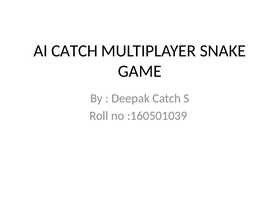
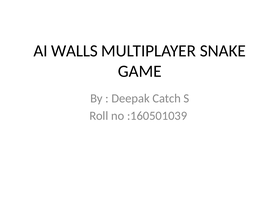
AI CATCH: CATCH -> WALLS
